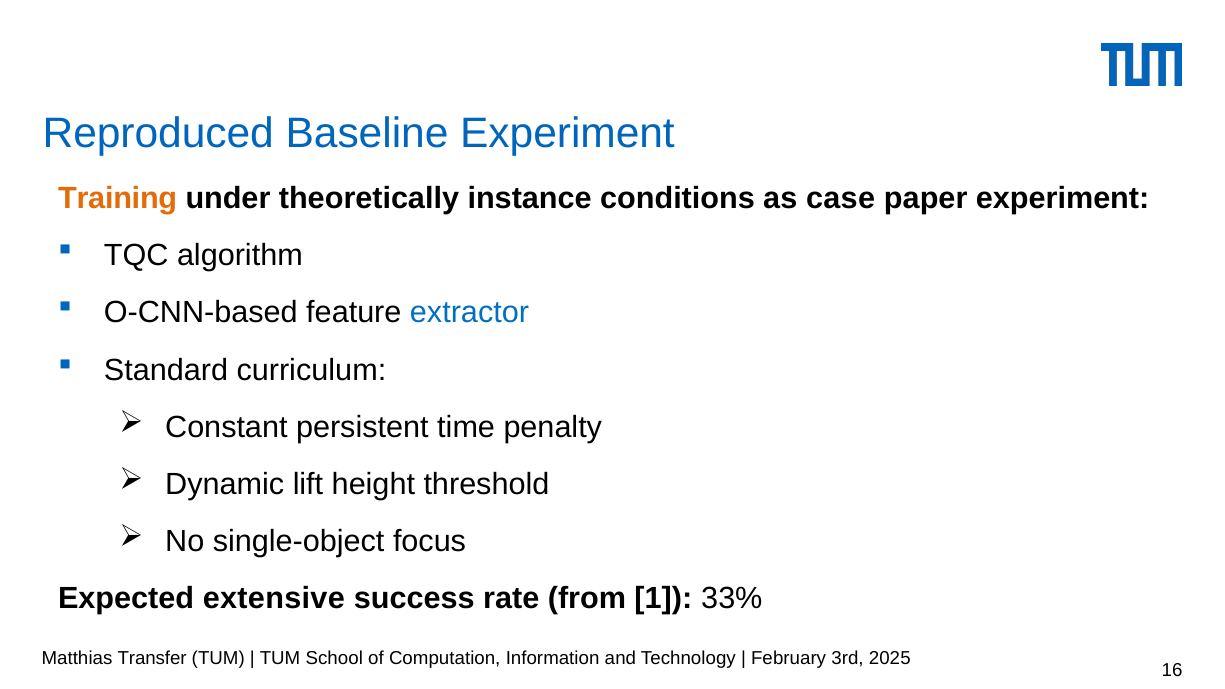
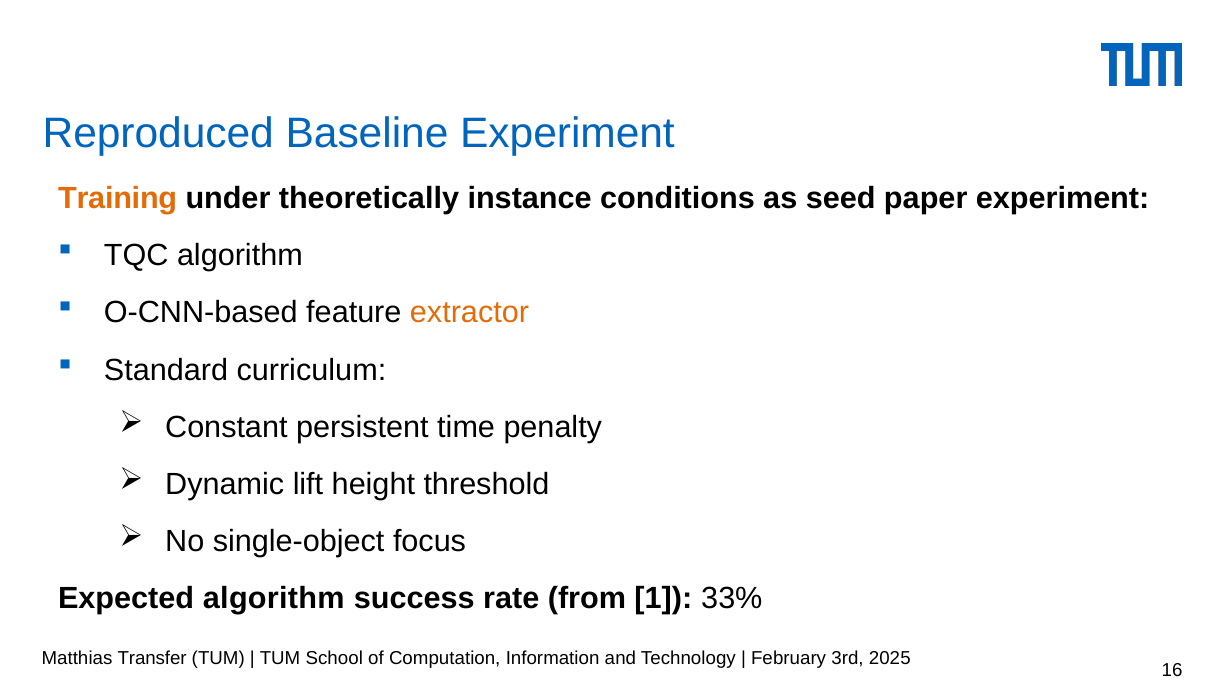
case: case -> seed
extractor colour: blue -> orange
Expected extensive: extensive -> algorithm
